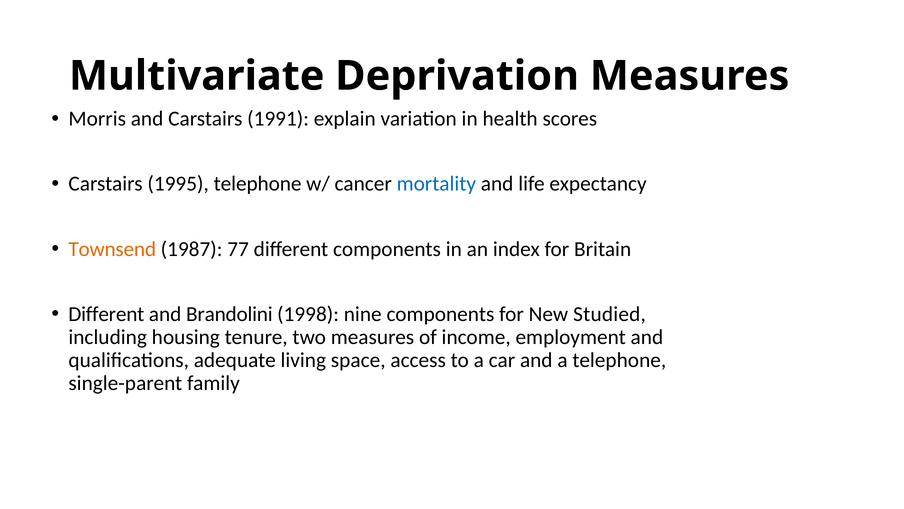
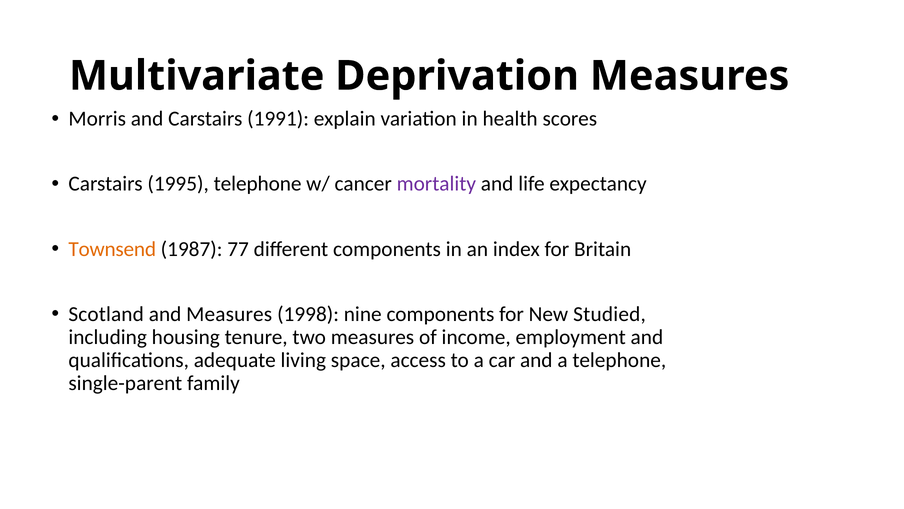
mortality colour: blue -> purple
Different at (106, 314): Different -> Scotland
and Brandolini: Brandolini -> Measures
